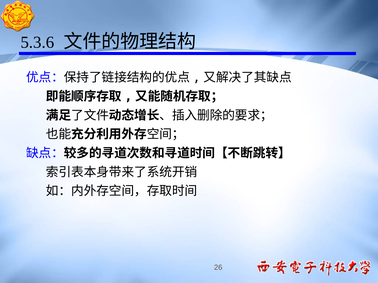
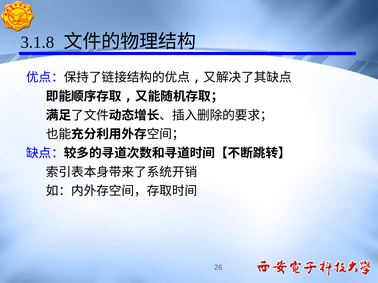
5.3.6: 5.3.6 -> 3.1.8
